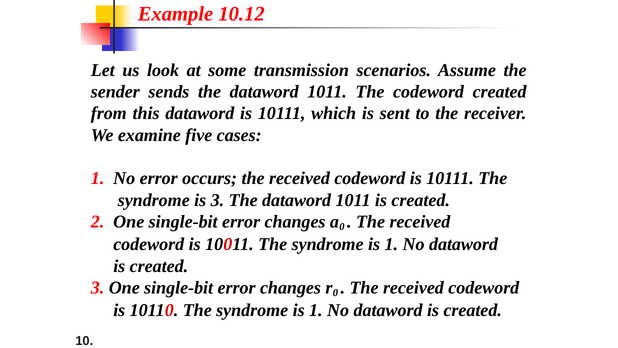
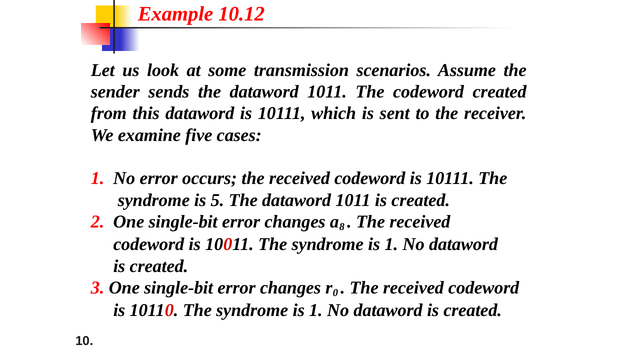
is 3: 3 -> 5
0 at (342, 227): 0 -> 8
